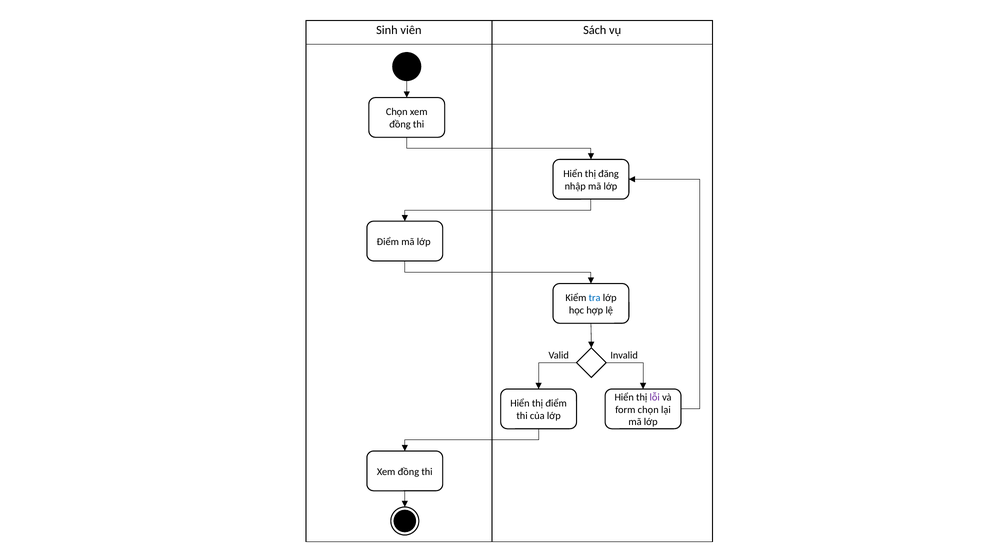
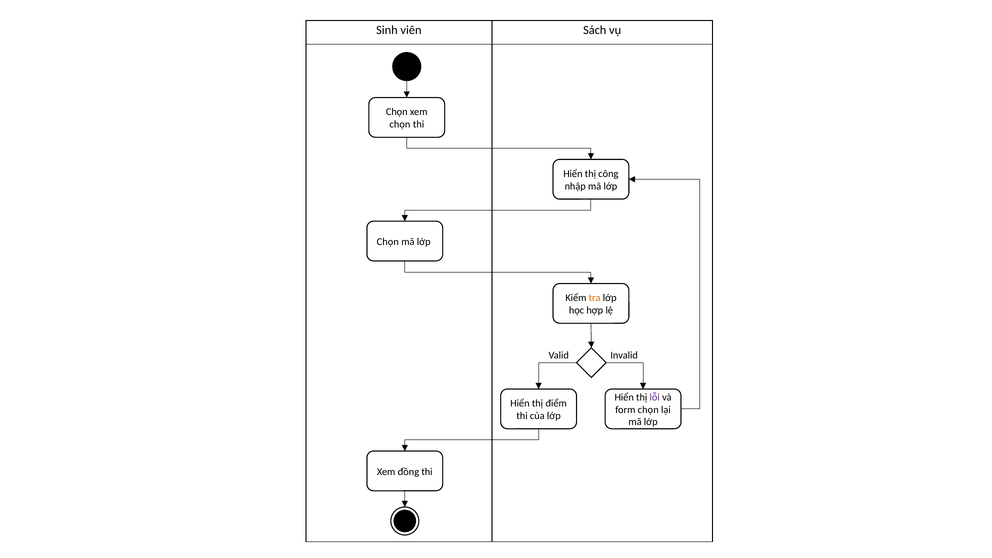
đồng at (400, 124): đồng -> chọn
đăng: đăng -> công
Điểm at (388, 242): Điểm -> Chọn
tra colour: blue -> orange
